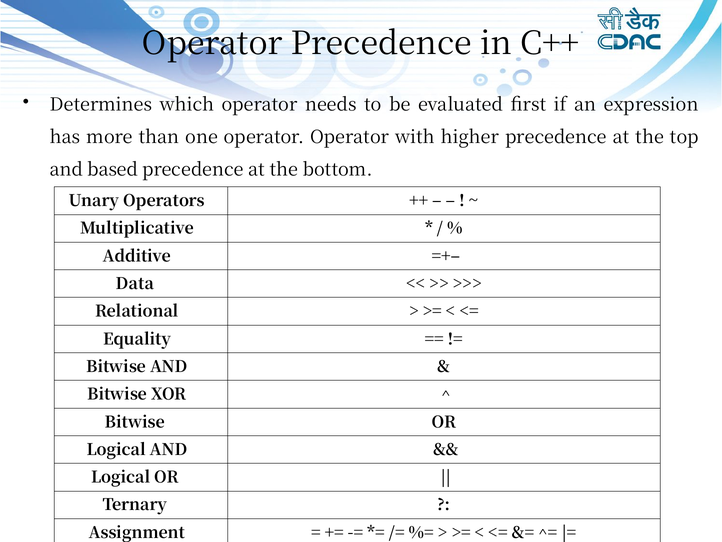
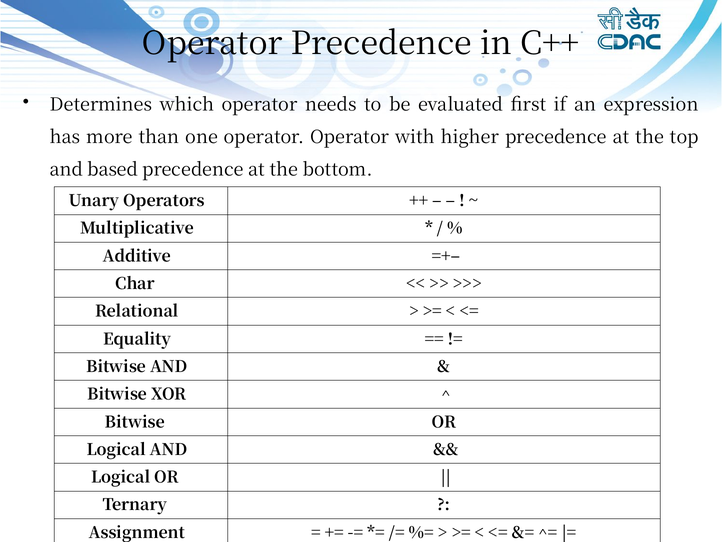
Data: Data -> Char
